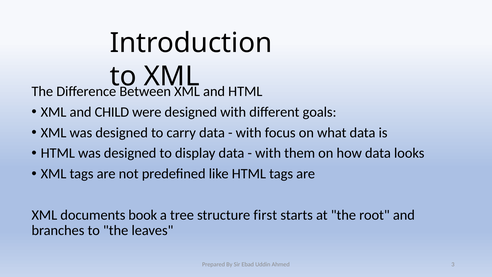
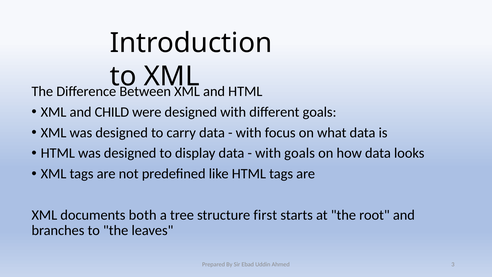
with them: them -> goals
book: book -> both
